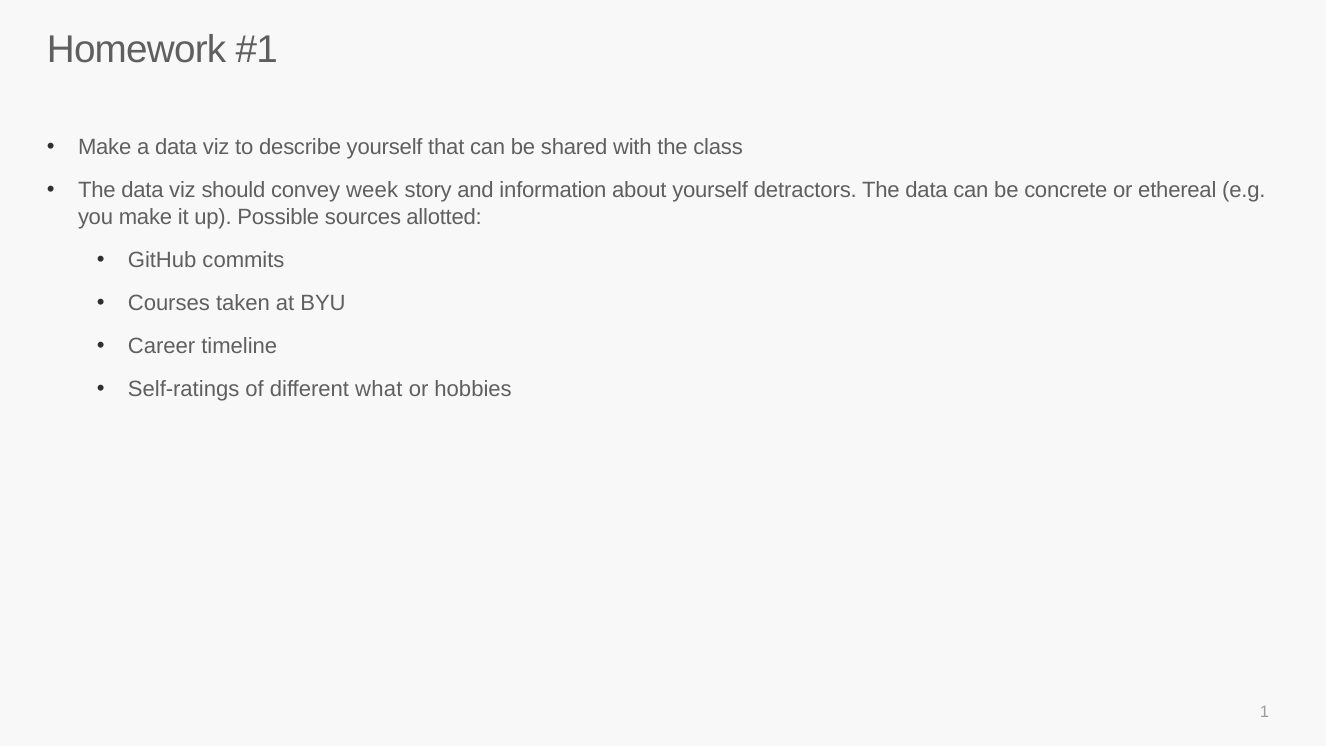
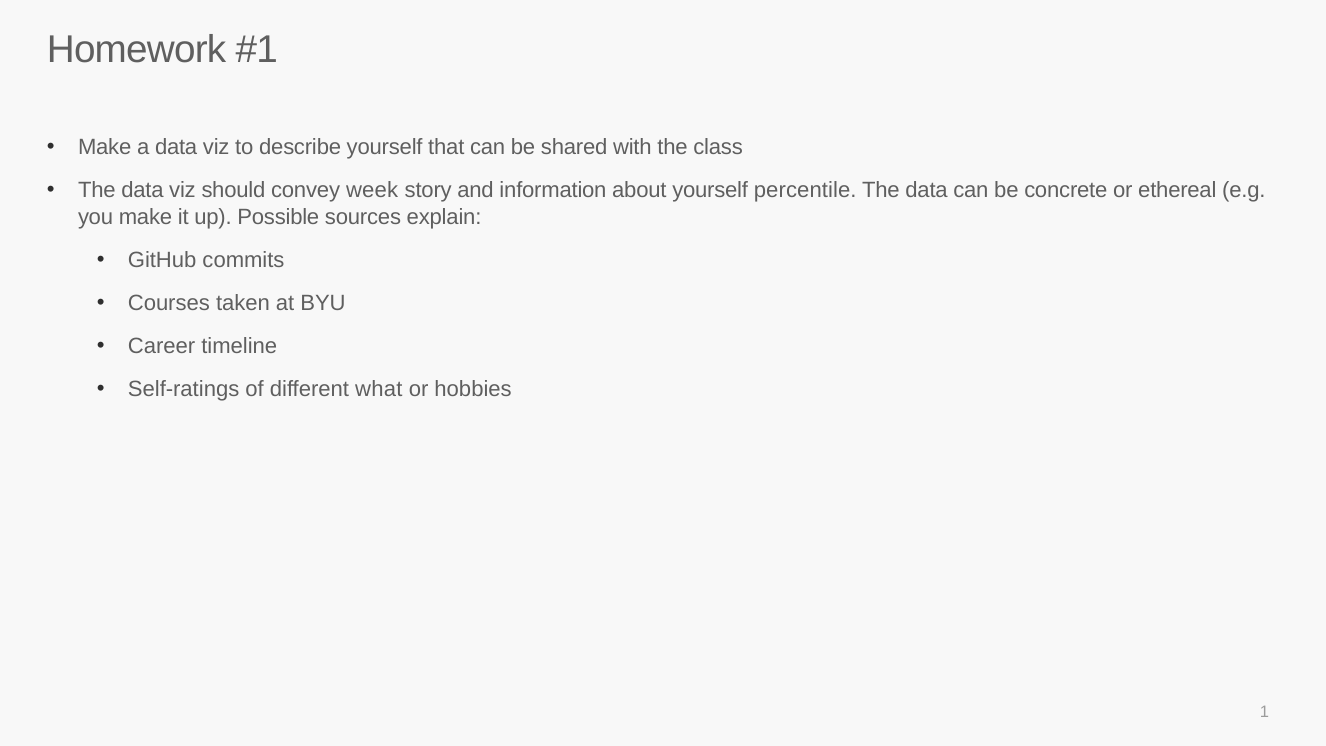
detractors: detractors -> percentile
allotted: allotted -> explain
